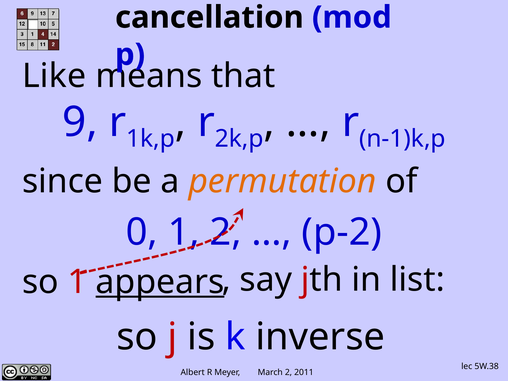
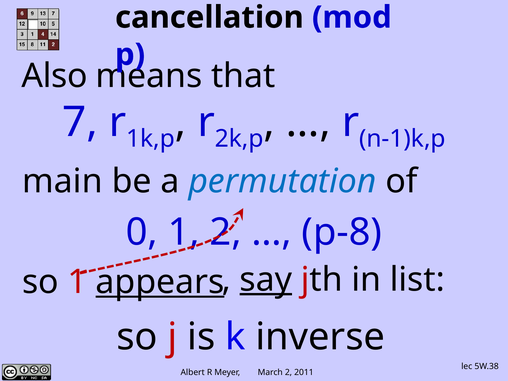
Like: Like -> Also
9: 9 -> 7
since: since -> main
permutation colour: orange -> blue
p-2: p-2 -> p-8
say underline: none -> present
